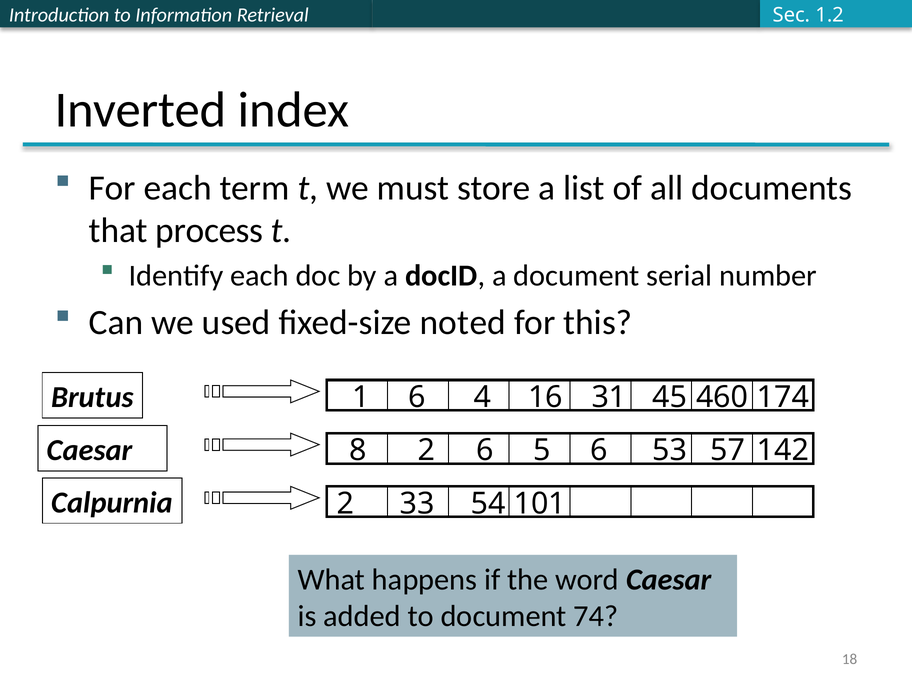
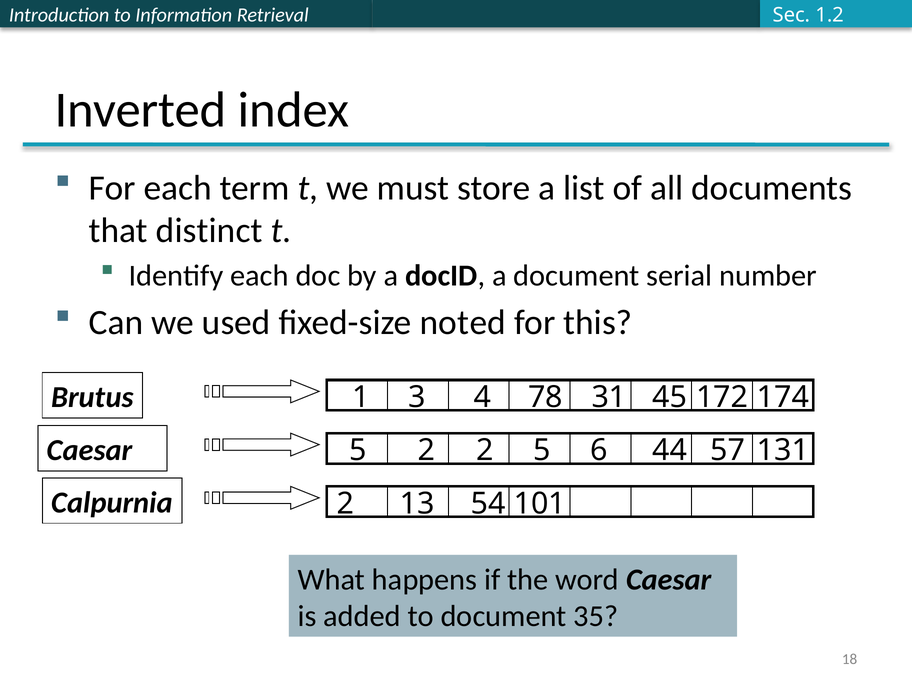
process: process -> distinct
1 6: 6 -> 3
16: 16 -> 78
460: 460 -> 172
Caesar 8: 8 -> 5
2 6: 6 -> 2
53: 53 -> 44
142: 142 -> 131
33: 33 -> 13
74: 74 -> 35
